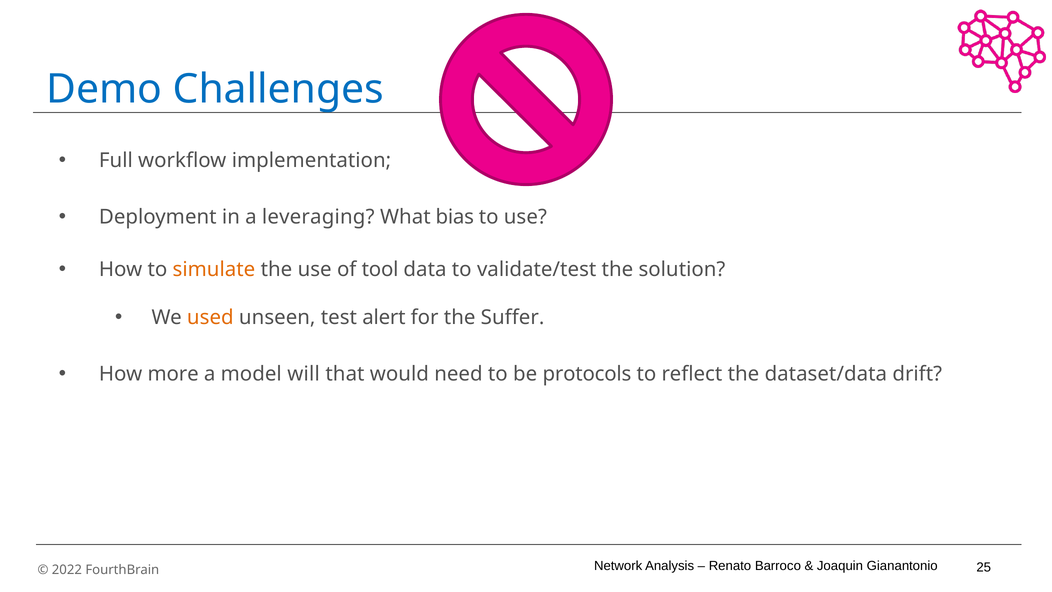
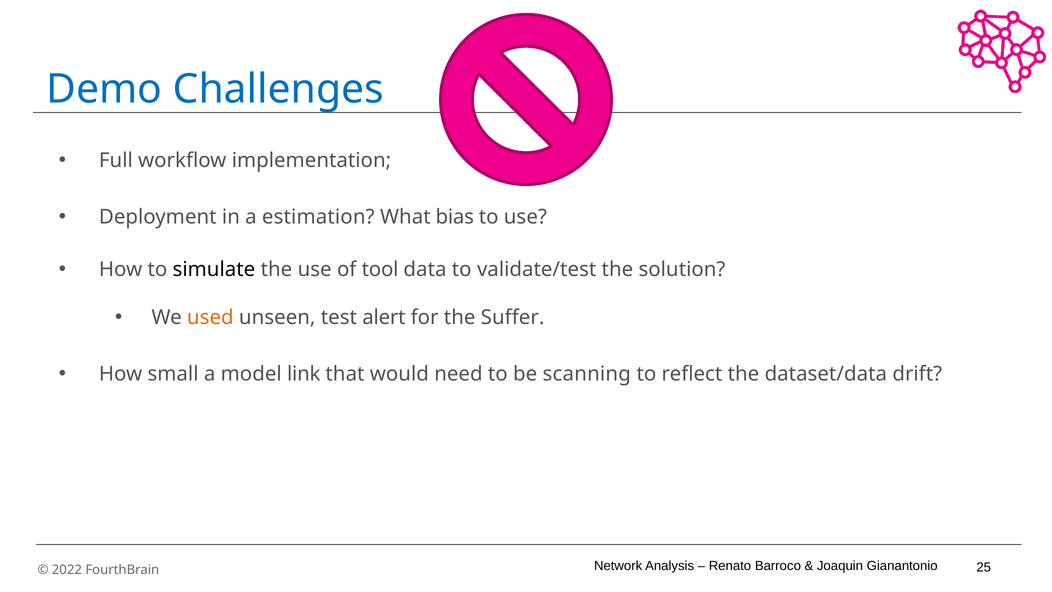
leveraging: leveraging -> estimation
simulate colour: orange -> black
more: more -> small
will: will -> link
protocols: protocols -> scanning
